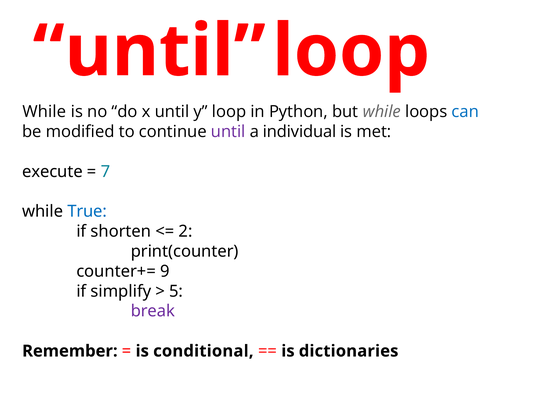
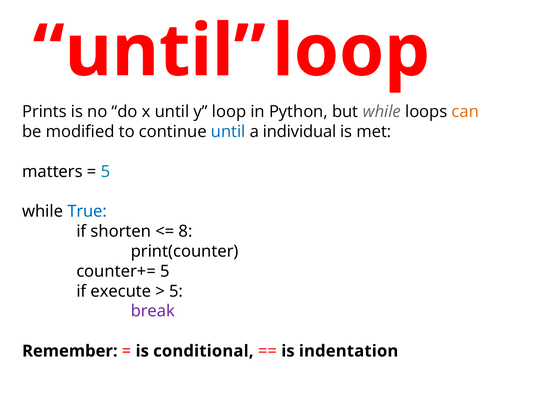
While at (44, 112): While -> Prints
can colour: blue -> orange
until at (228, 131) colour: purple -> blue
execute: execute -> matters
7 at (105, 171): 7 -> 5
2: 2 -> 8
counter+= 9: 9 -> 5
simplify: simplify -> execute
dictionaries: dictionaries -> indentation
